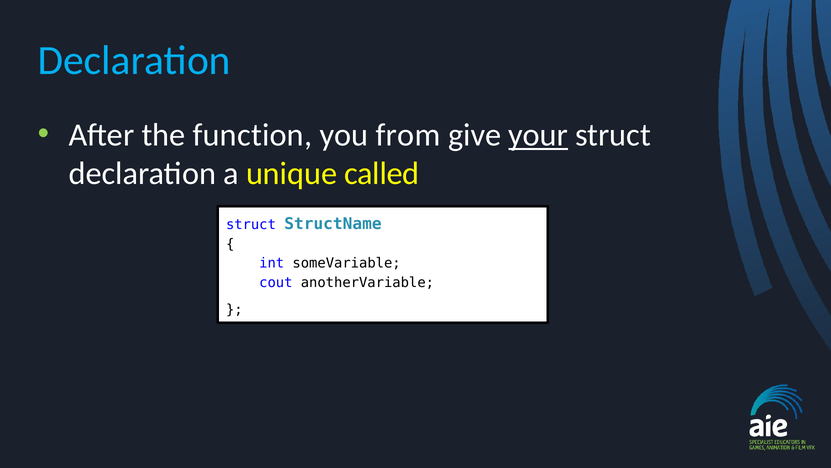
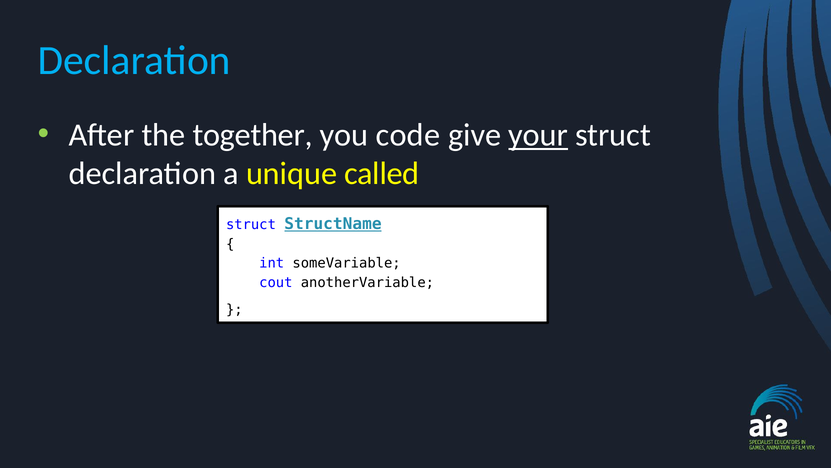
function: function -> together
from: from -> code
StructName underline: none -> present
